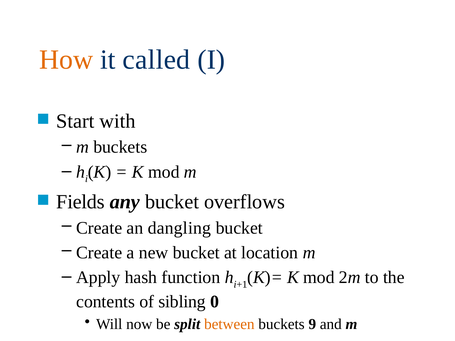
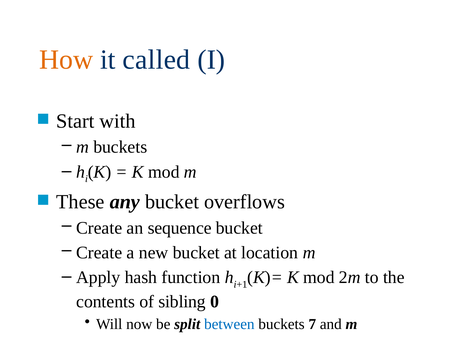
Fields: Fields -> These
dangling: dangling -> sequence
between colour: orange -> blue
9: 9 -> 7
